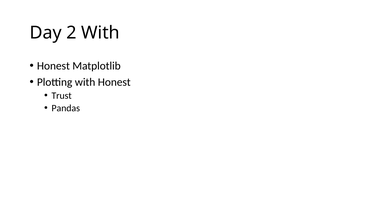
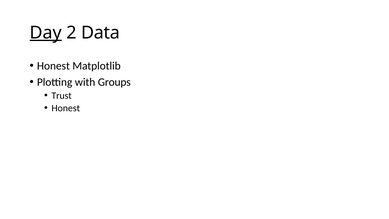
Day underline: none -> present
2 With: With -> Data
with Honest: Honest -> Groups
Pandas at (66, 108): Pandas -> Honest
